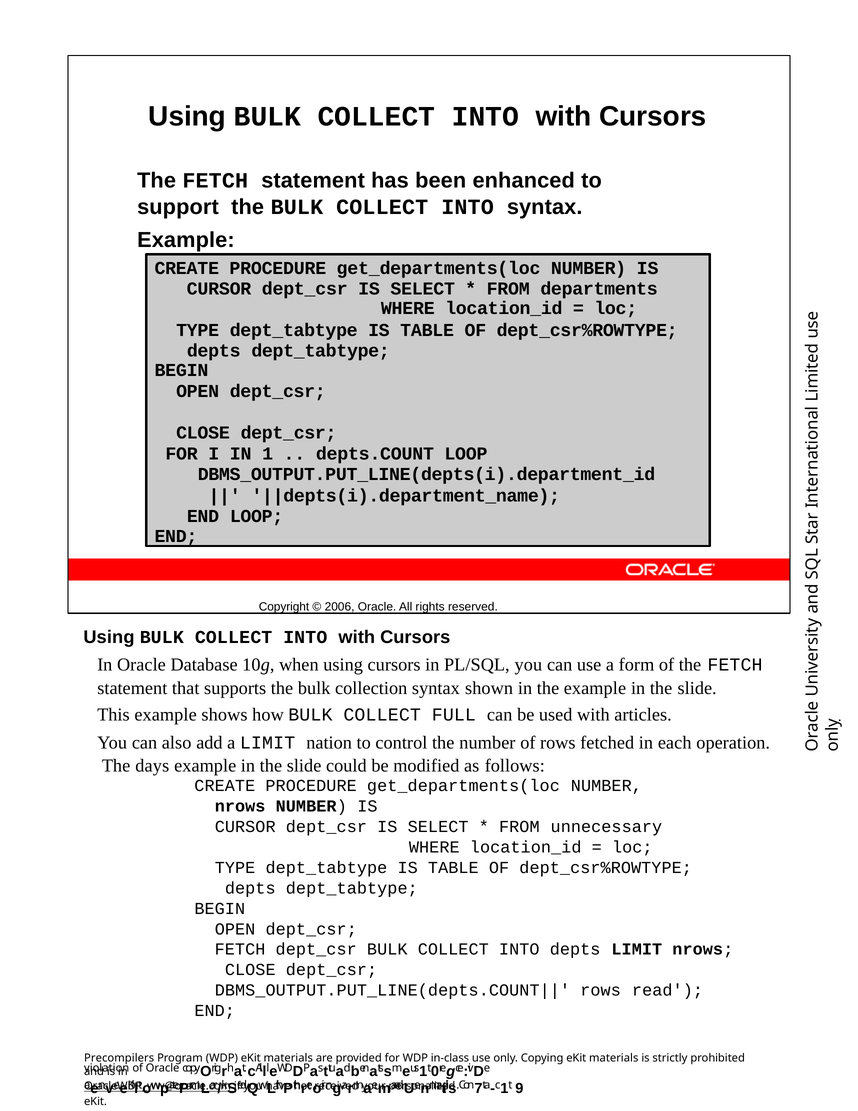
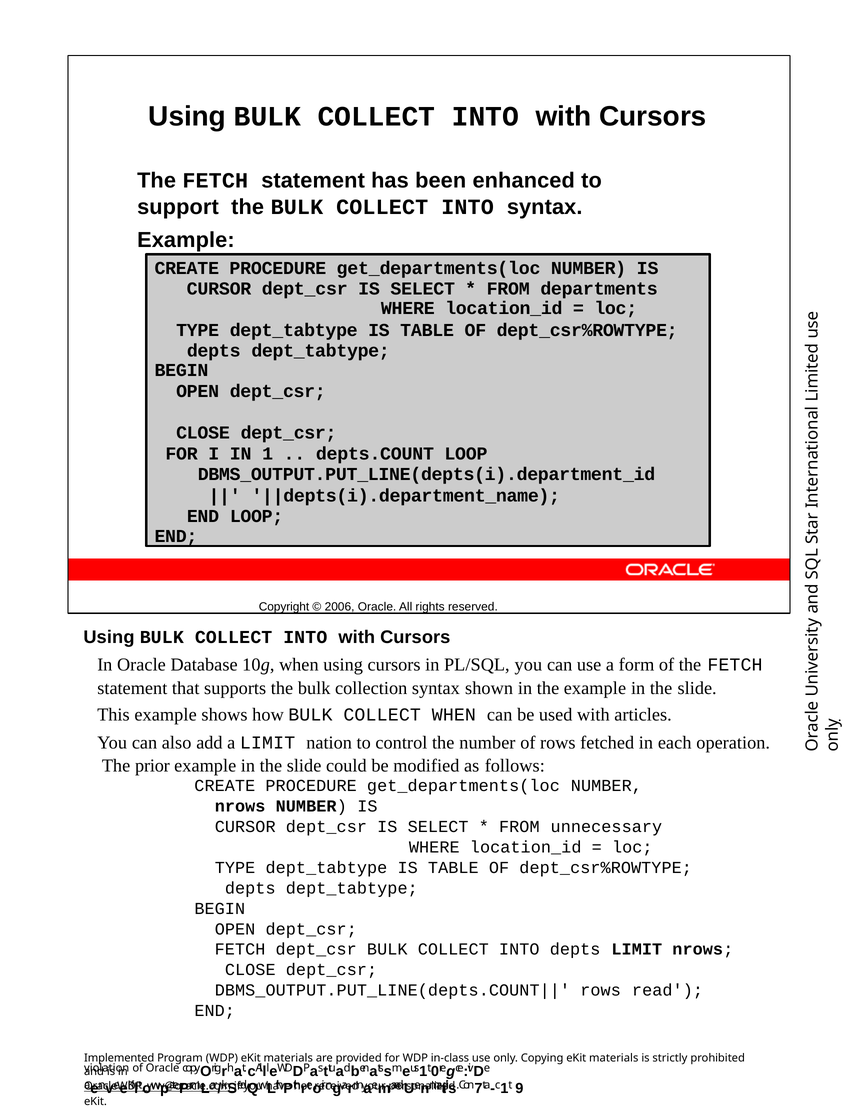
COLLECT FULL: FULL -> WHEN
days: days -> prior
Precompilers: Precompilers -> Implemented
